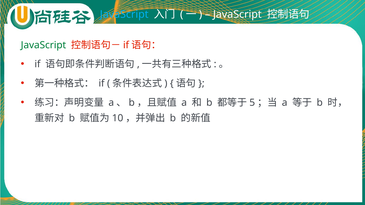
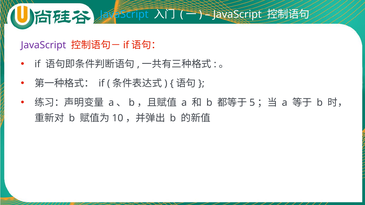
JavaScript at (43, 45) colour: green -> purple
